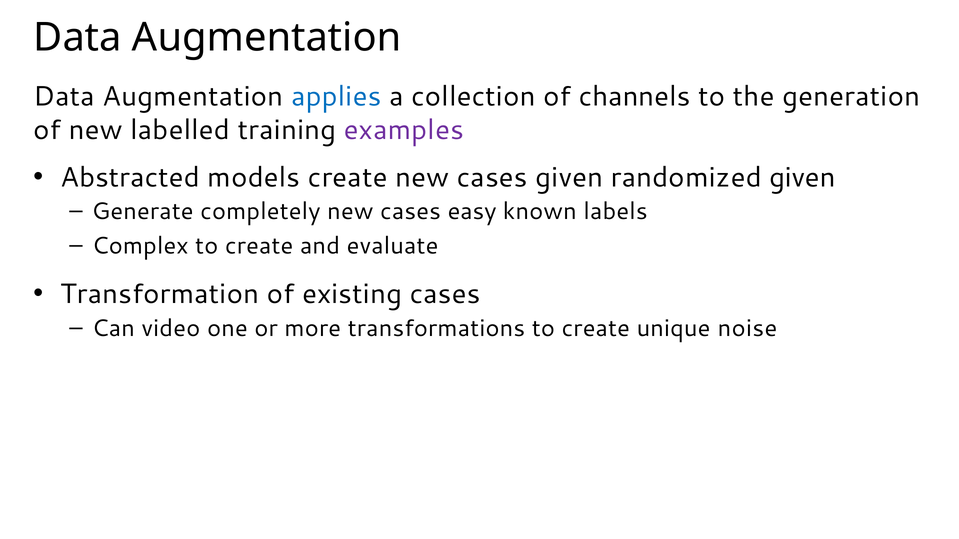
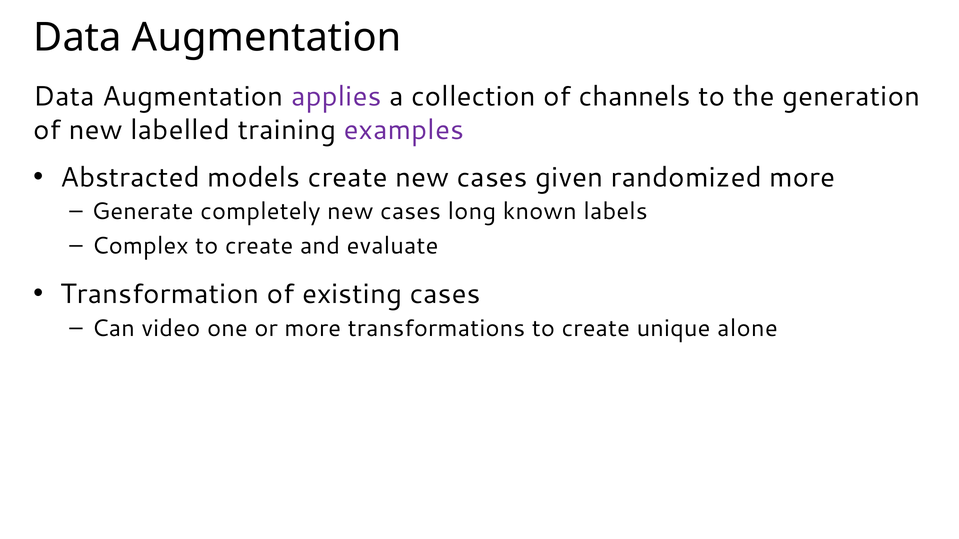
applies colour: blue -> purple
randomized given: given -> more
easy: easy -> long
noise: noise -> alone
